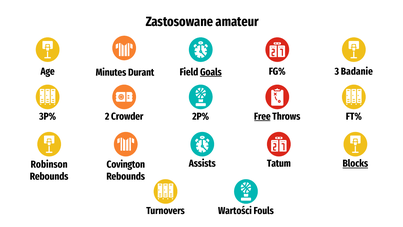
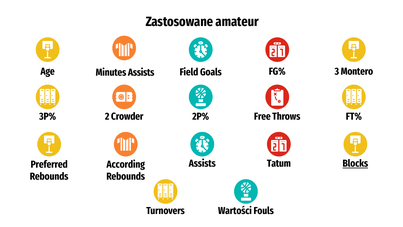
Minutes Durant: Durant -> Assists
Badanie: Badanie -> Montero
Goals underline: present -> none
Free underline: present -> none
Robinson: Robinson -> Preferred
Covington: Covington -> According
